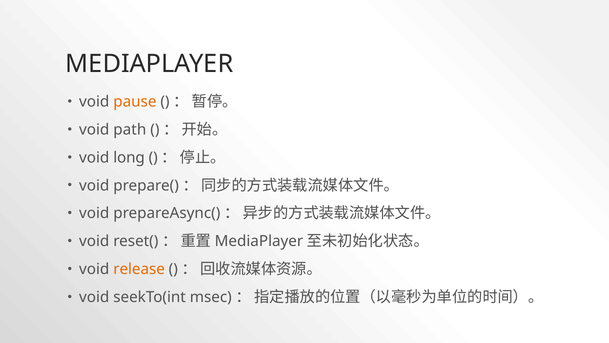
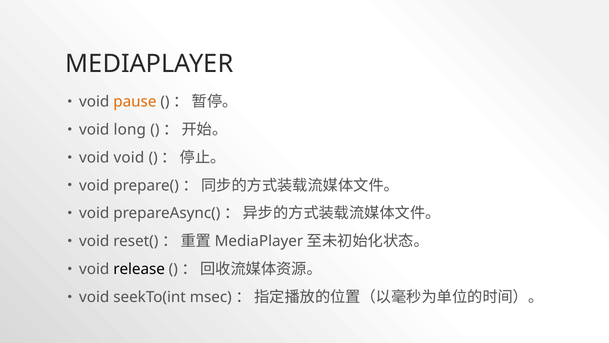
path: path -> long
void long: long -> void
release colour: orange -> black
